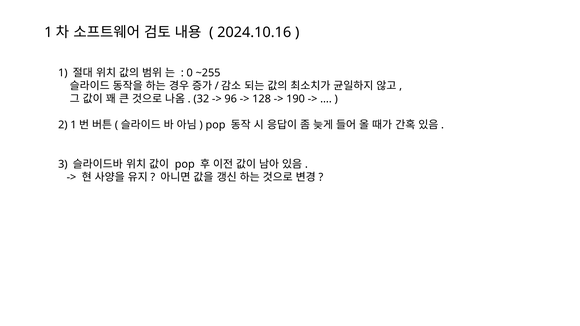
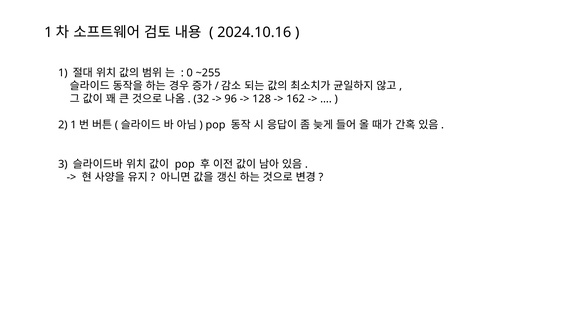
190: 190 -> 162
